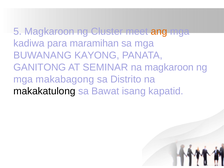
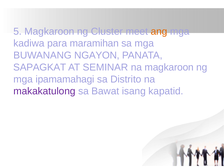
KAYONG: KAYONG -> NGAYON
GANITONG: GANITONG -> SAPAGKAT
makabagong: makabagong -> ipamamahagi
makakatulong colour: black -> purple
